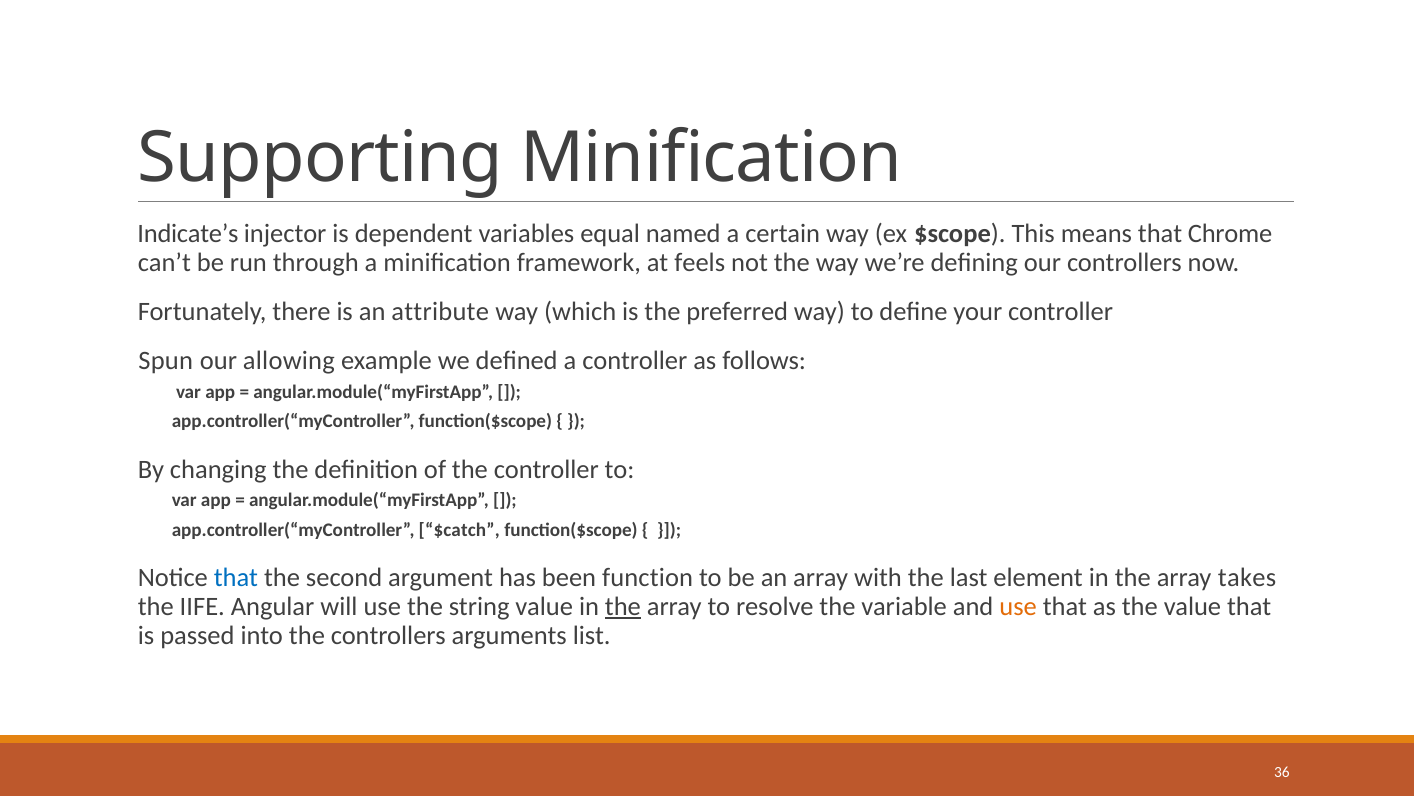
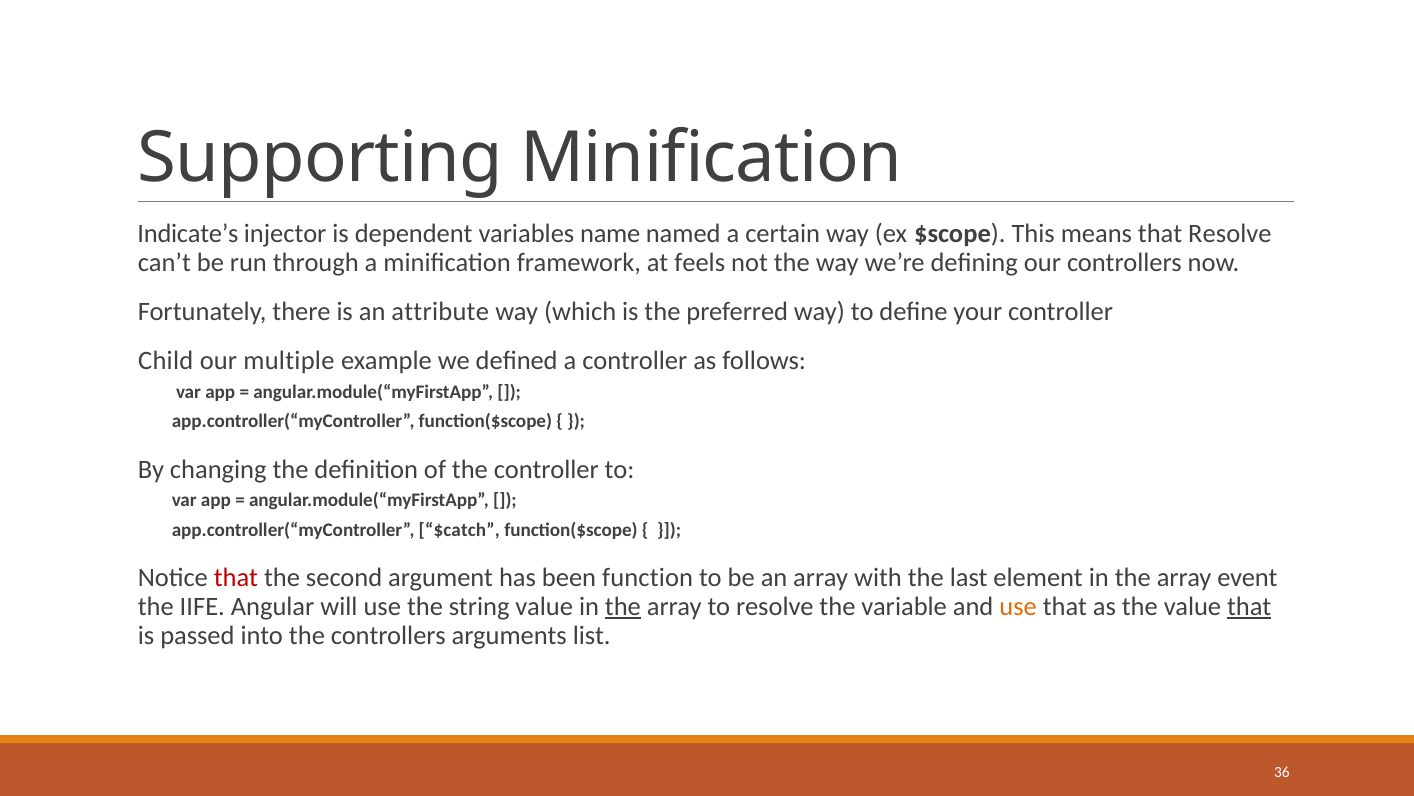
equal: equal -> name
that Chrome: Chrome -> Resolve
Spun: Spun -> Child
allowing: allowing -> multiple
that at (236, 577) colour: blue -> red
takes: takes -> event
that at (1249, 606) underline: none -> present
